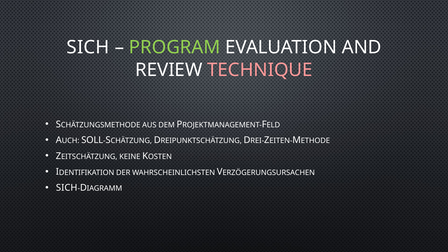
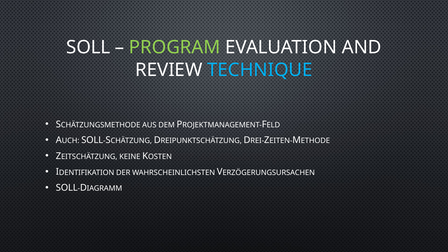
SICH at (88, 47): SICH -> SOLL
TECHNIQUE colour: pink -> light blue
SICH at (67, 188): SICH -> SOLL
